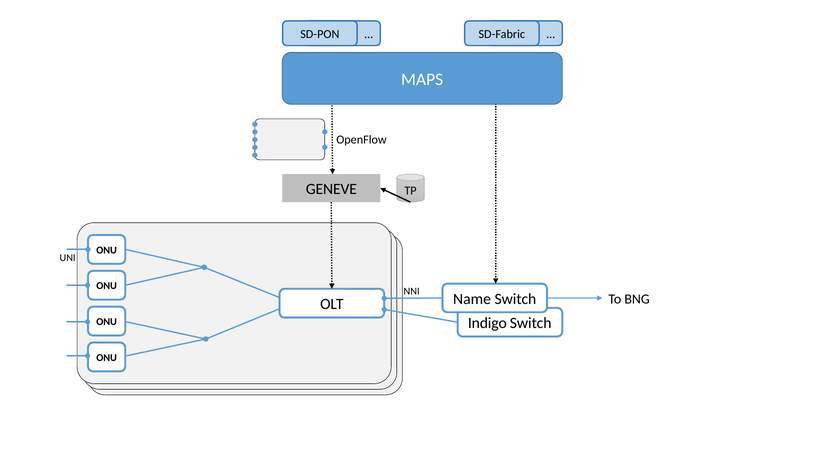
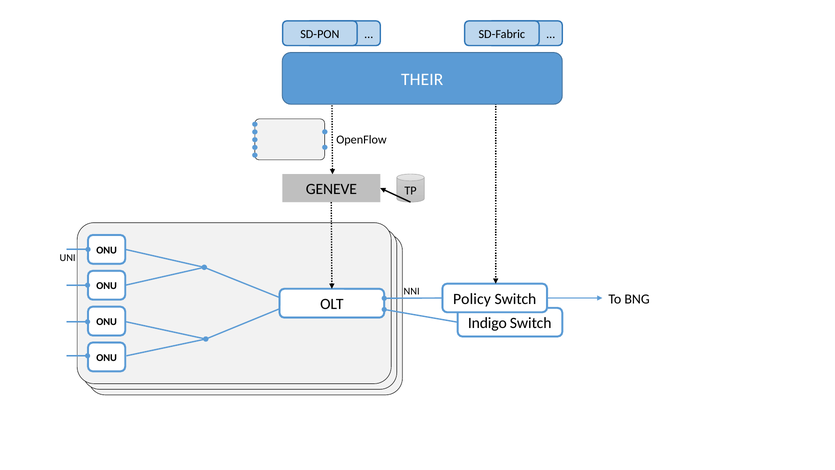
MAPS: MAPS -> THEIR
Name: Name -> Policy
